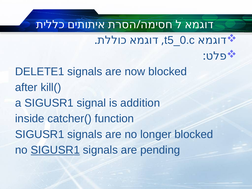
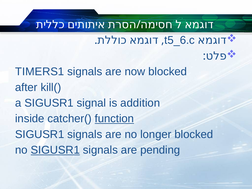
t5_0.c: t5_0.c -> t5_6.c
DELETE1: DELETE1 -> TIMERS1
function underline: none -> present
